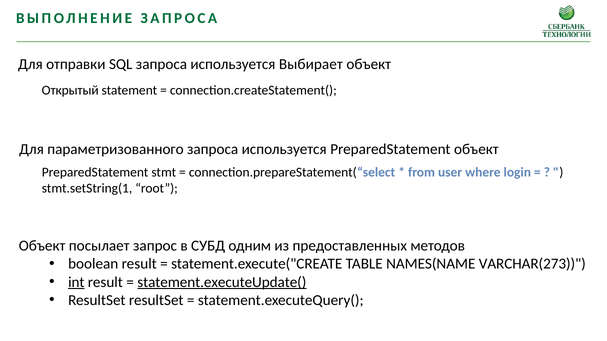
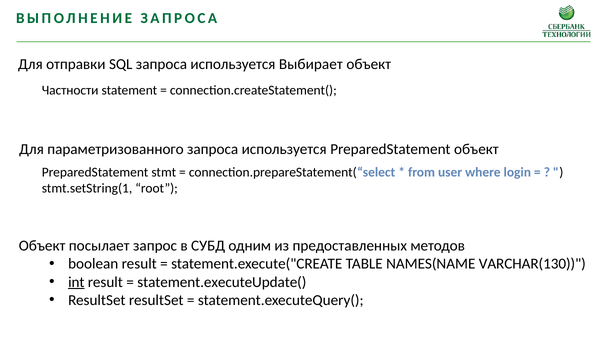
Открытый: Открытый -> Частности
VARCHAR(273: VARCHAR(273 -> VARCHAR(130
statement.executeUpdate( underline: present -> none
